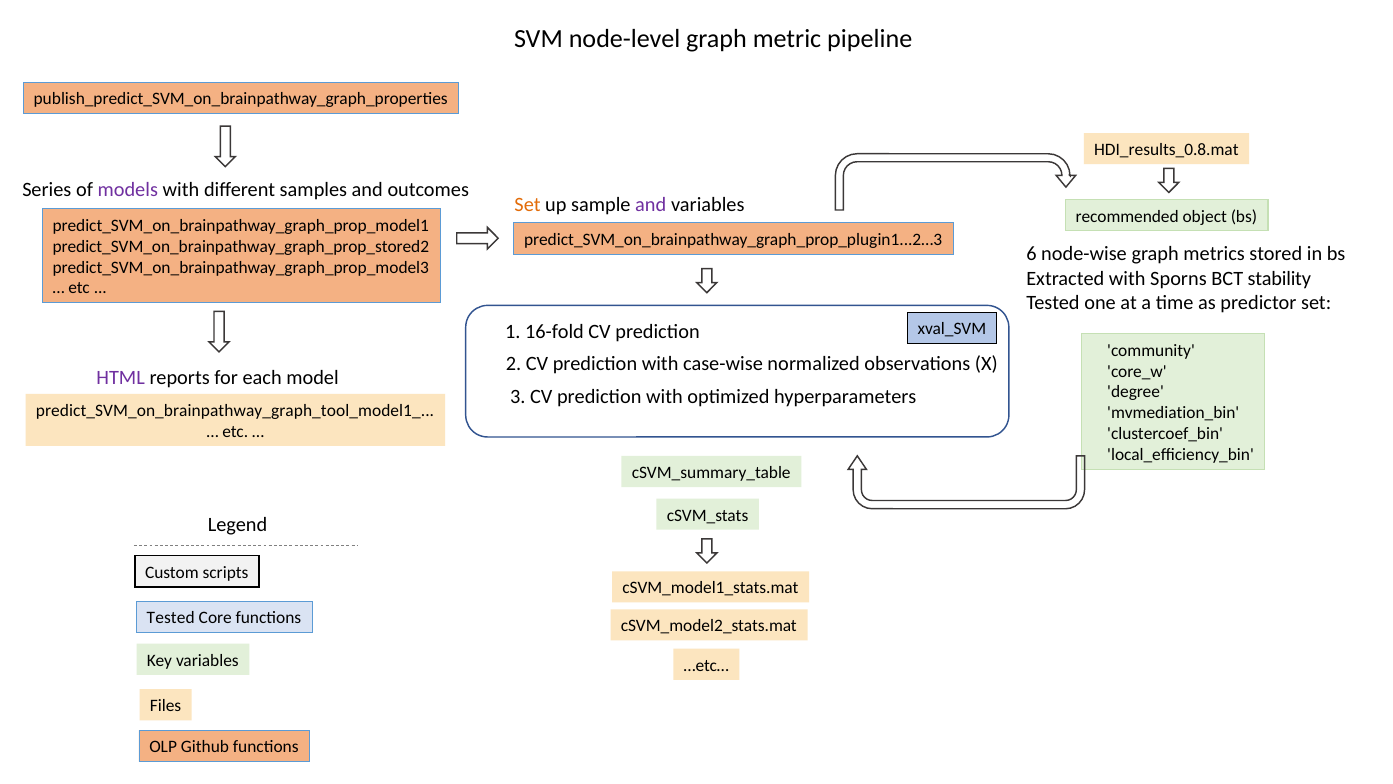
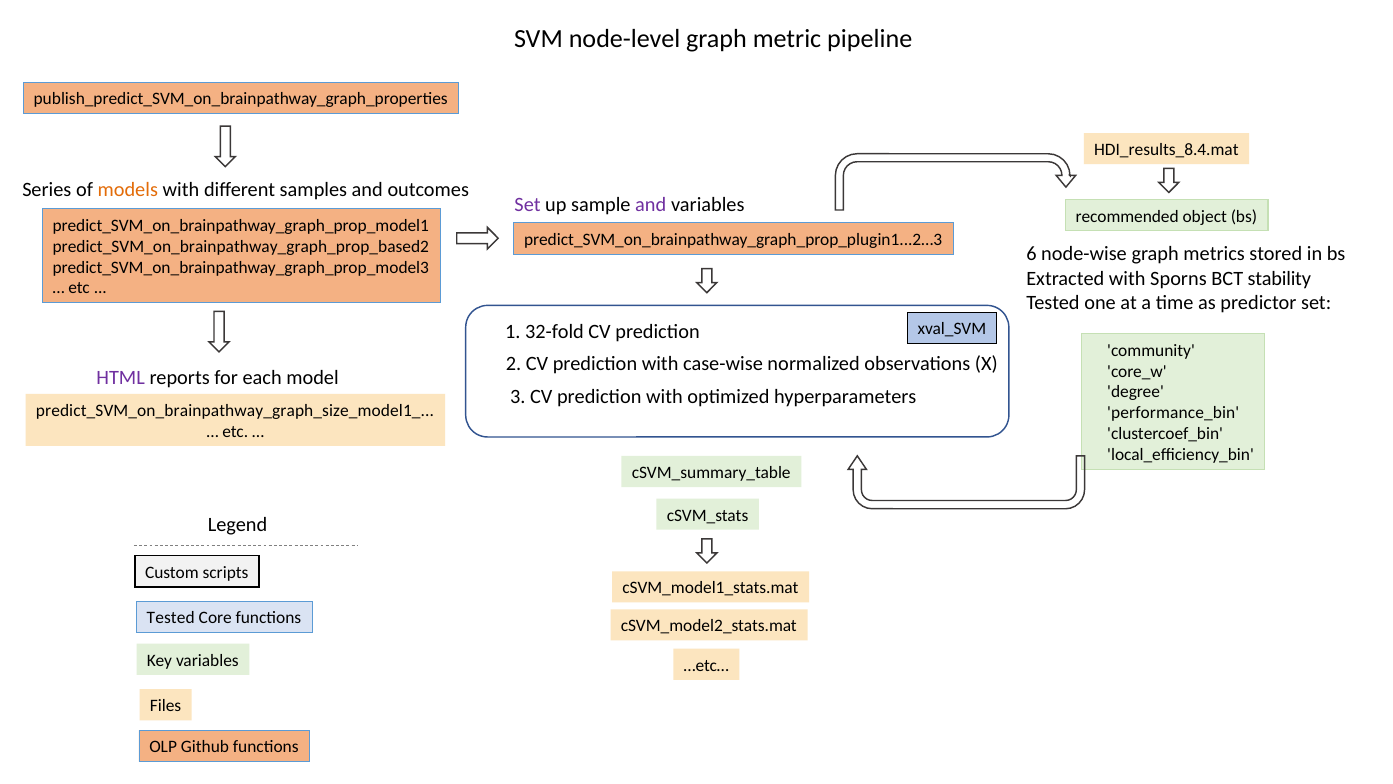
HDI_results_0.8.mat: HDI_results_0.8.mat -> HDI_results_8.4.mat
models colour: purple -> orange
Set at (528, 205) colour: orange -> purple
predict_SVM_on_brainpathway_graph_prop_stored2: predict_SVM_on_brainpathway_graph_prop_stored2 -> predict_SVM_on_brainpathway_graph_prop_based2
16-fold: 16-fold -> 32-fold
predict_SVM_on_brainpathway_graph_tool_model1_: predict_SVM_on_brainpathway_graph_tool_model1_ -> predict_SVM_on_brainpathway_graph_size_model1_
mvmediation_bin: mvmediation_bin -> performance_bin
